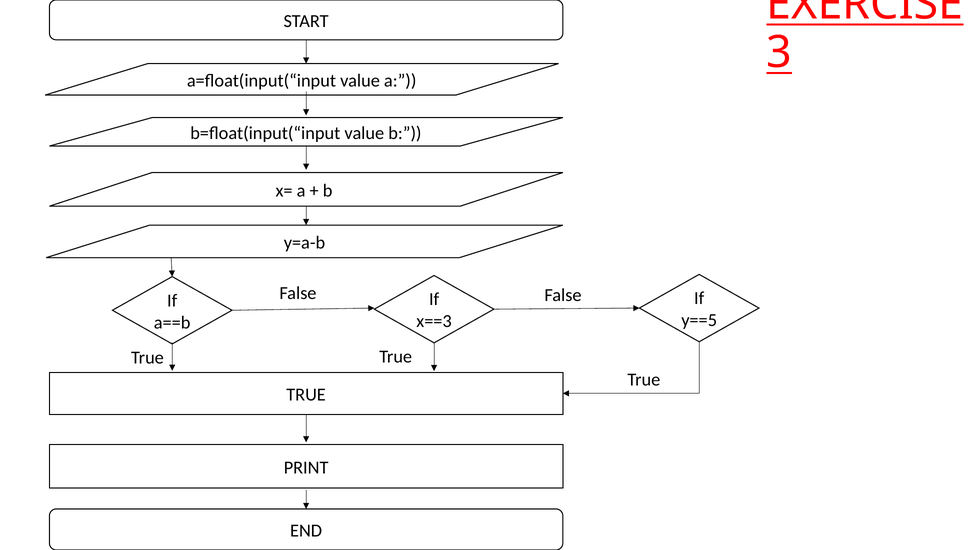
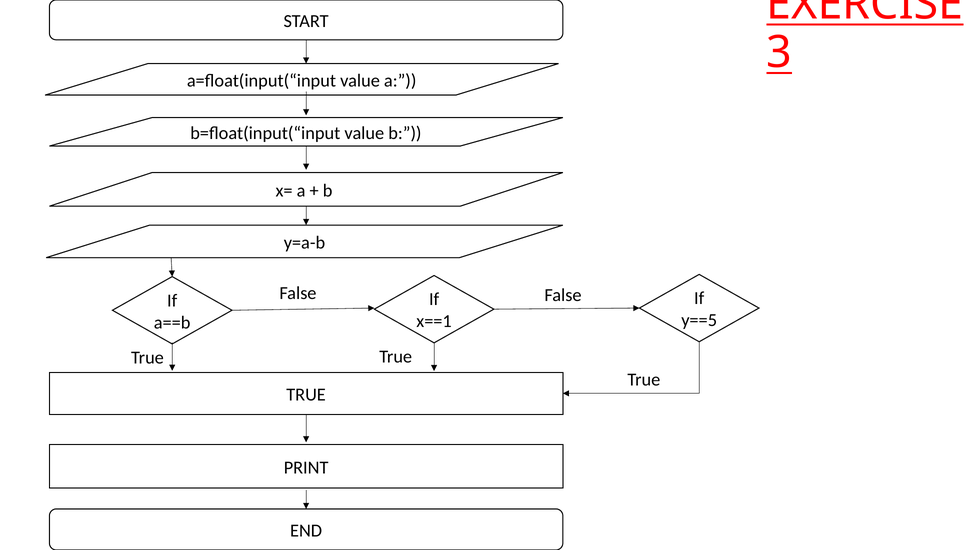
x==3: x==3 -> x==1
